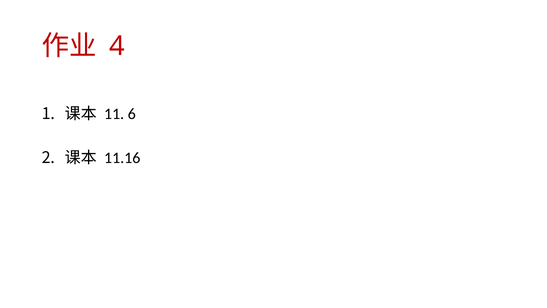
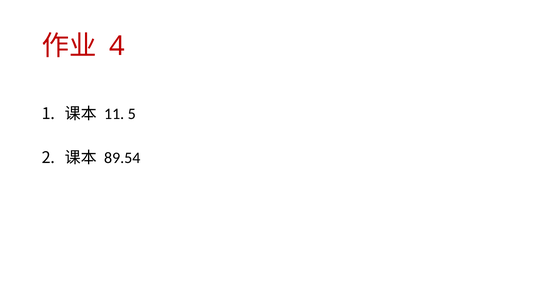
6: 6 -> 5
11.16: 11.16 -> 89.54
